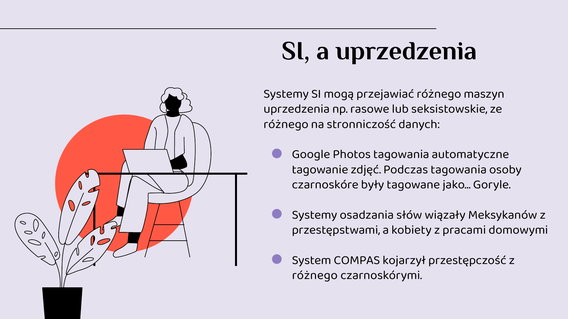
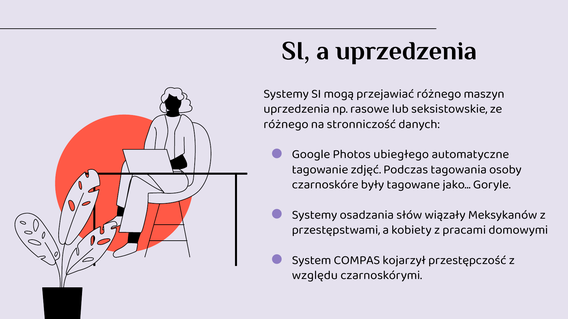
Photos tagowania: tagowania -> ubiegłego
różnego at (315, 276): różnego -> względu
